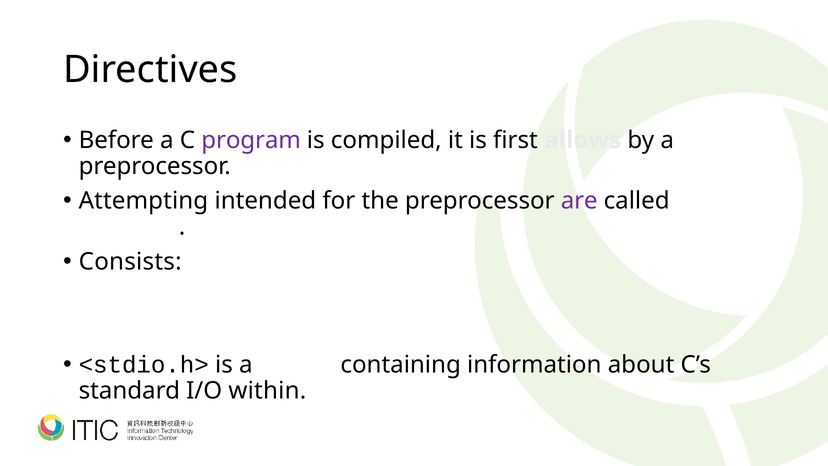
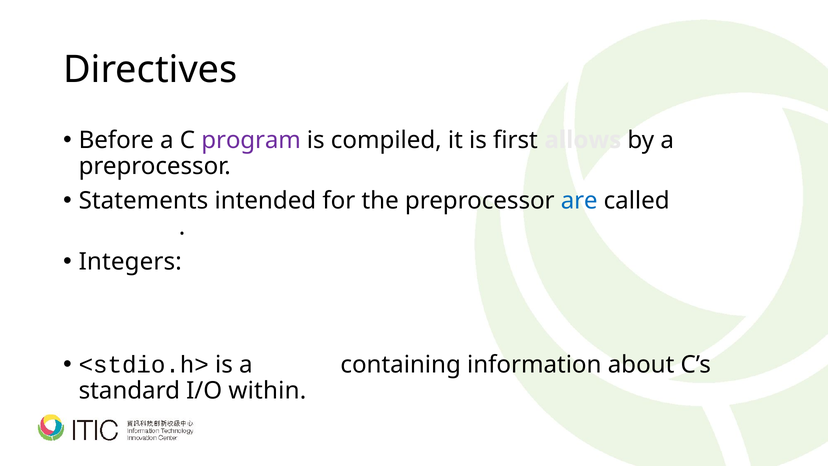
Attempting: Attempting -> Statements
are colour: purple -> blue
Consists: Consists -> Integers
